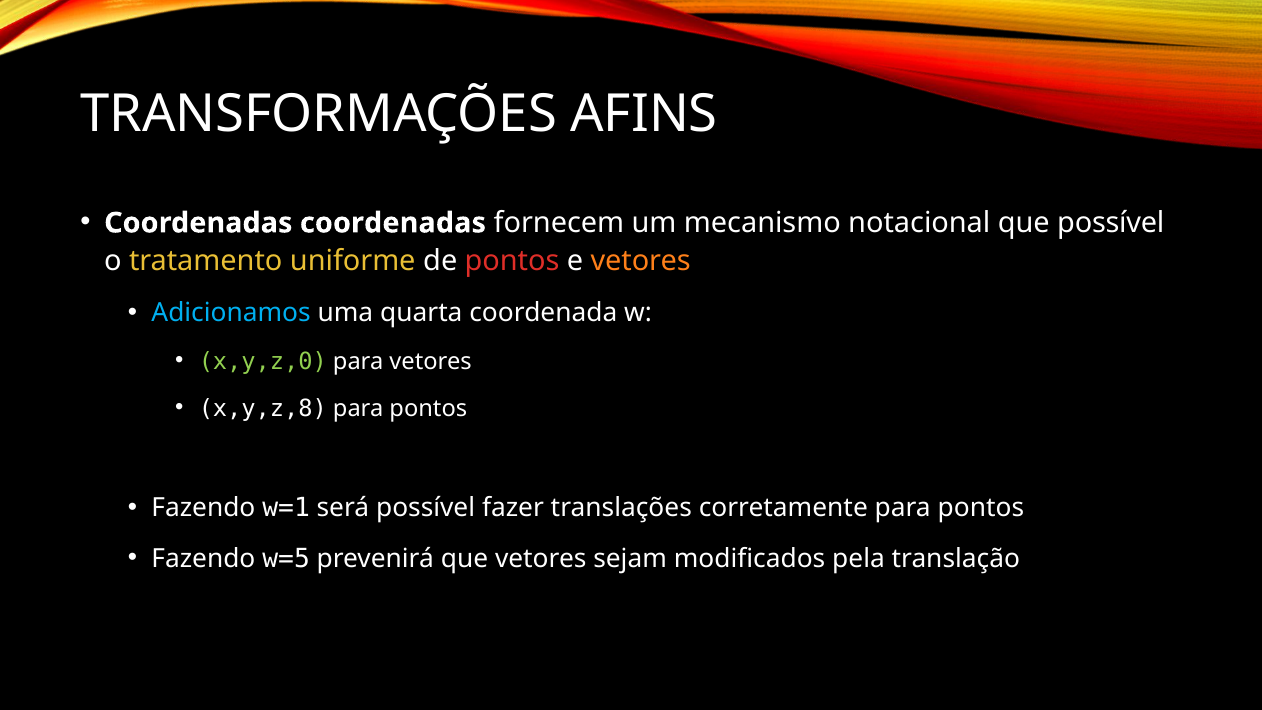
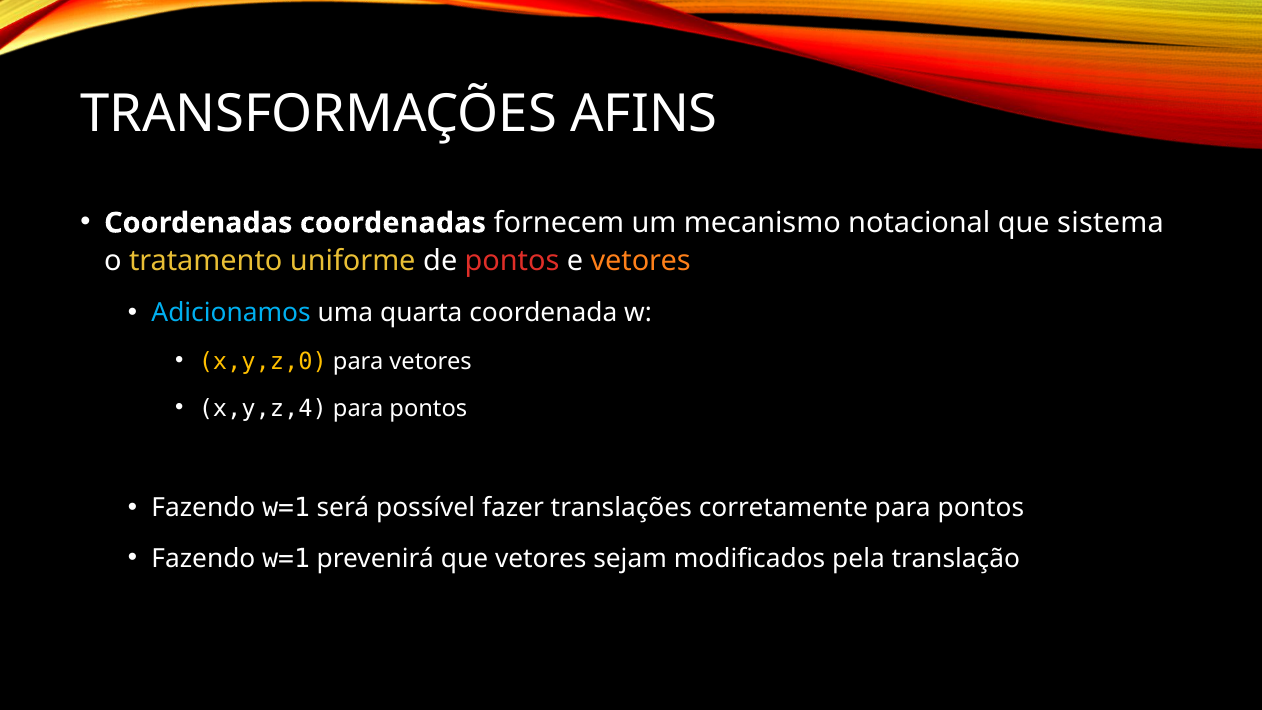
que possível: possível -> sistema
x,y,z,0 colour: light green -> yellow
x,y,z,8: x,y,z,8 -> x,y,z,4
w=5 at (286, 558): w=5 -> w=1
